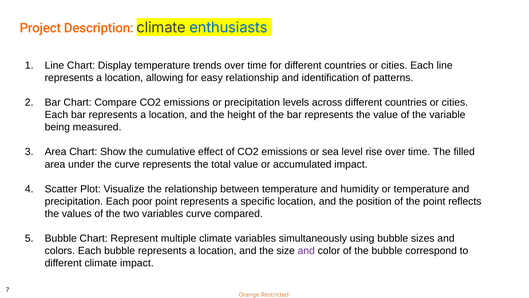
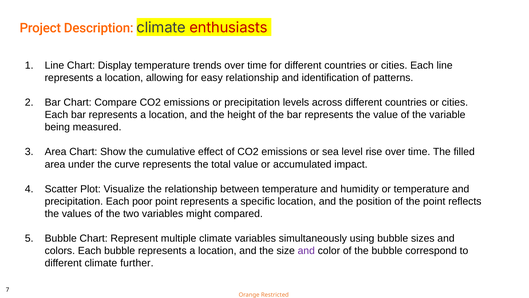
enthusiasts colour: blue -> red
variables curve: curve -> might
climate impact: impact -> further
